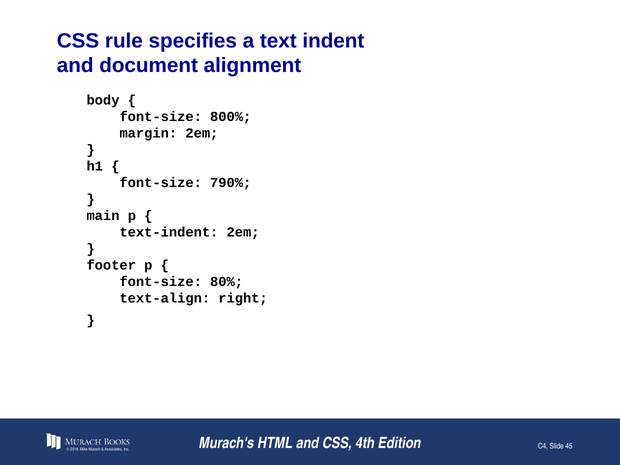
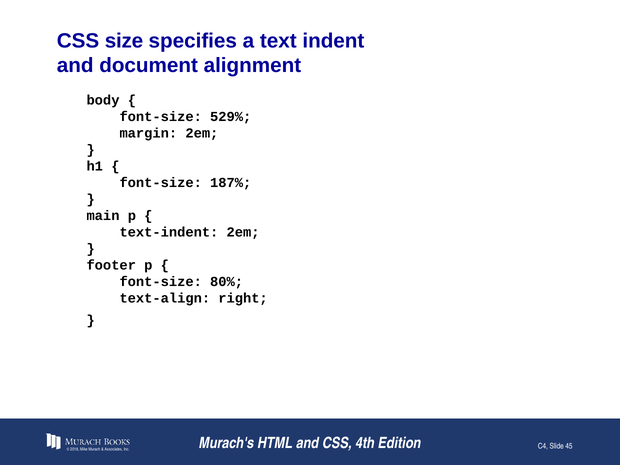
rule: rule -> size
800%: 800% -> 529%
790%: 790% -> 187%
